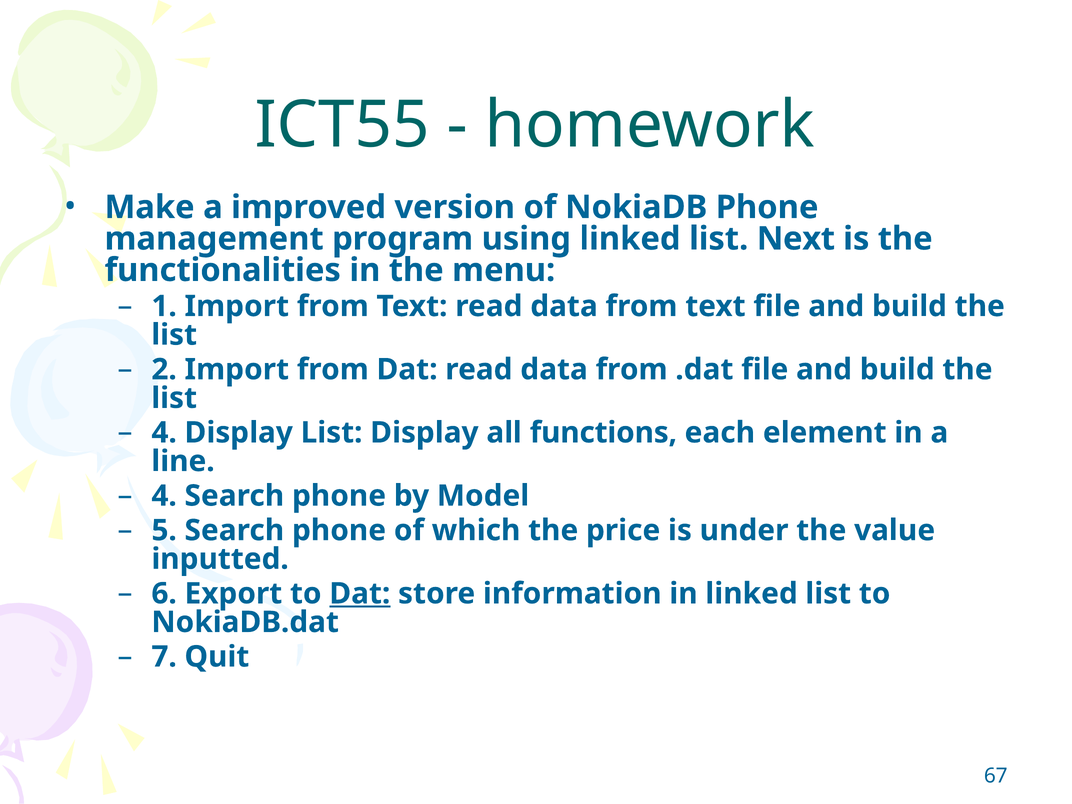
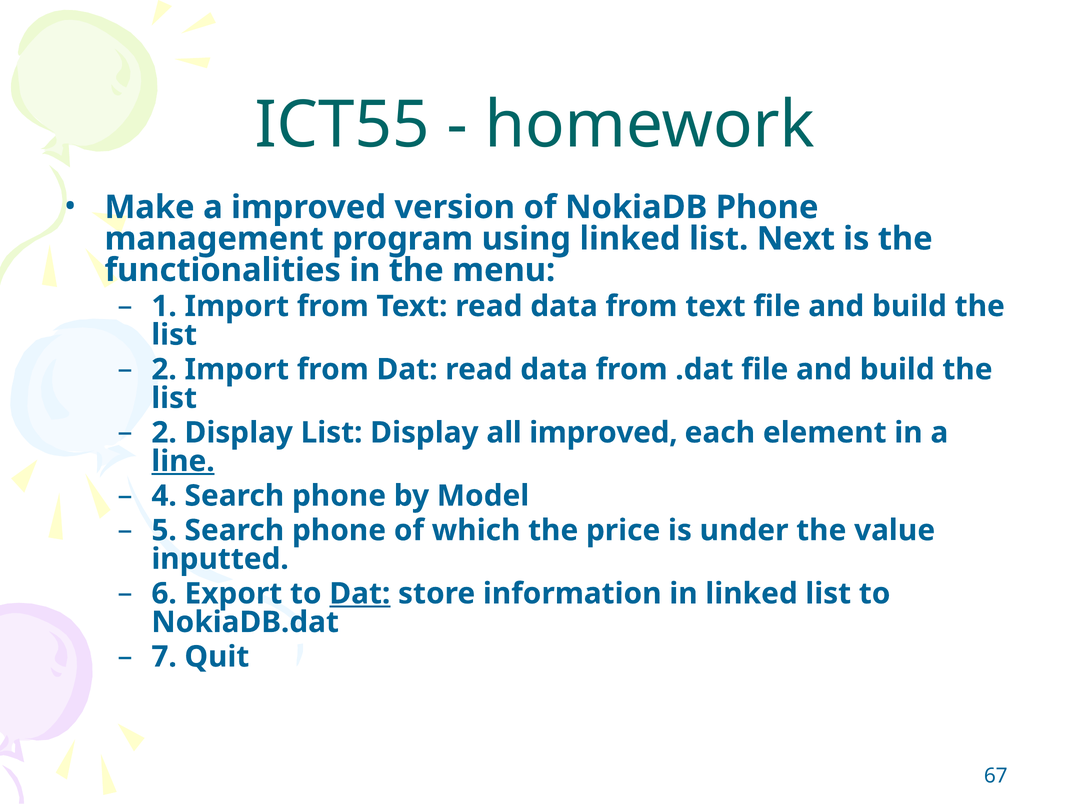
4 at (164, 433): 4 -> 2
all functions: functions -> improved
line underline: none -> present
